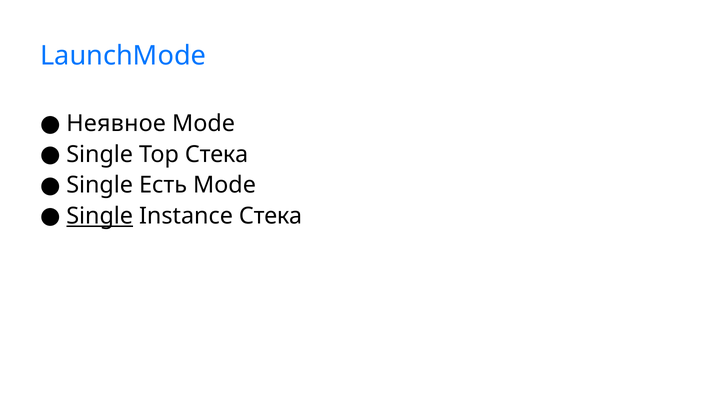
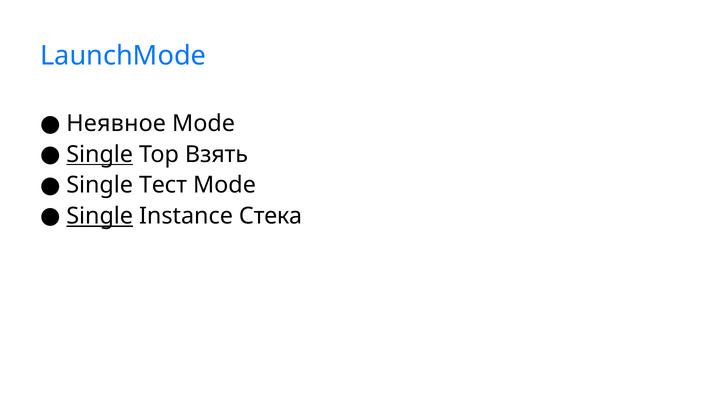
Single at (100, 155) underline: none -> present
Top Стека: Стека -> Взять
Есть: Есть -> Тест
